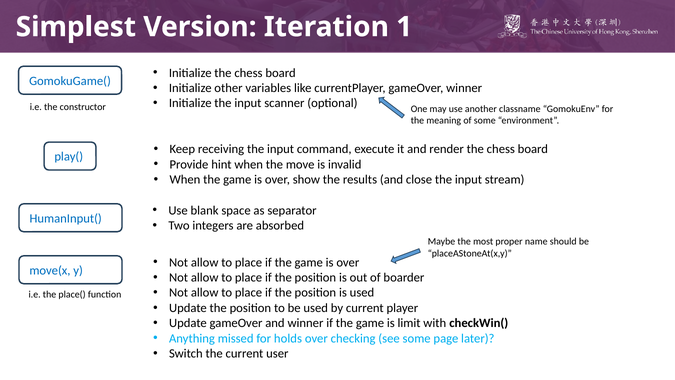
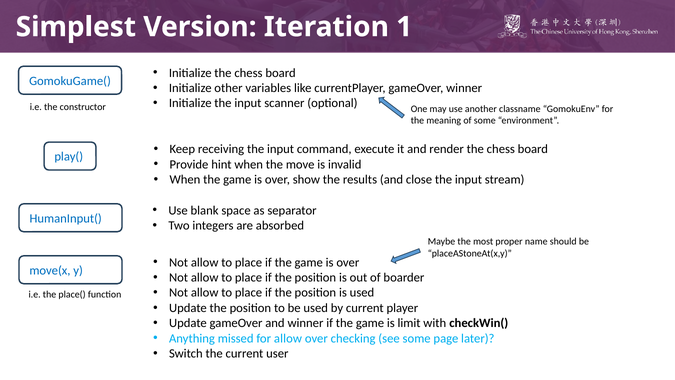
for holds: holds -> allow
